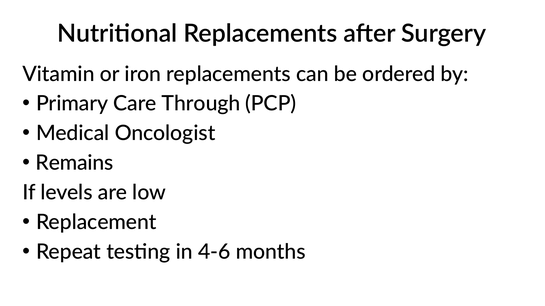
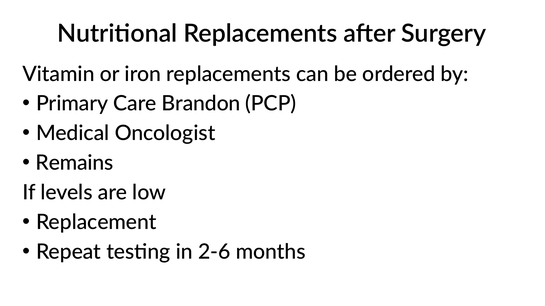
Through: Through -> Brandon
4-6: 4-6 -> 2-6
